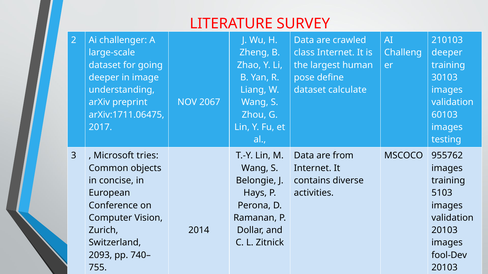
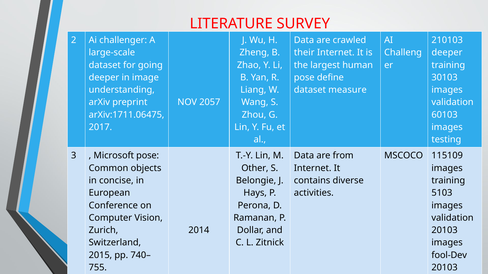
class: class -> their
calculate: calculate -> measure
2067: 2067 -> 2057
Microsoft tries: tries -> pose
955762: 955762 -> 115109
Wang at (255, 168): Wang -> Other
2093: 2093 -> 2015
